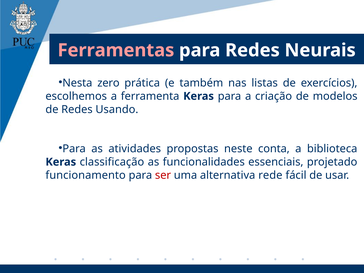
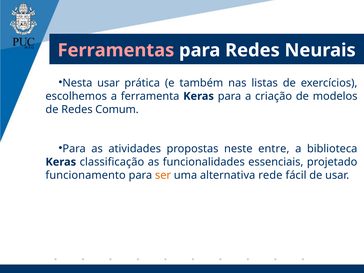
zero at (108, 83): zero -> usar
Usando: Usando -> Comum
conta: conta -> entre
ser colour: red -> orange
